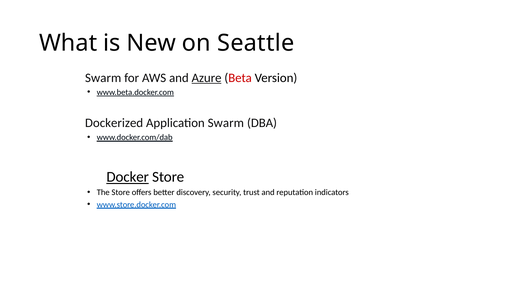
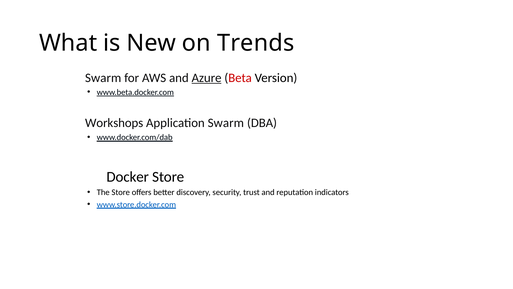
Seattle: Seattle -> Trends
Dockerized: Dockerized -> Workshops
Docker underline: present -> none
